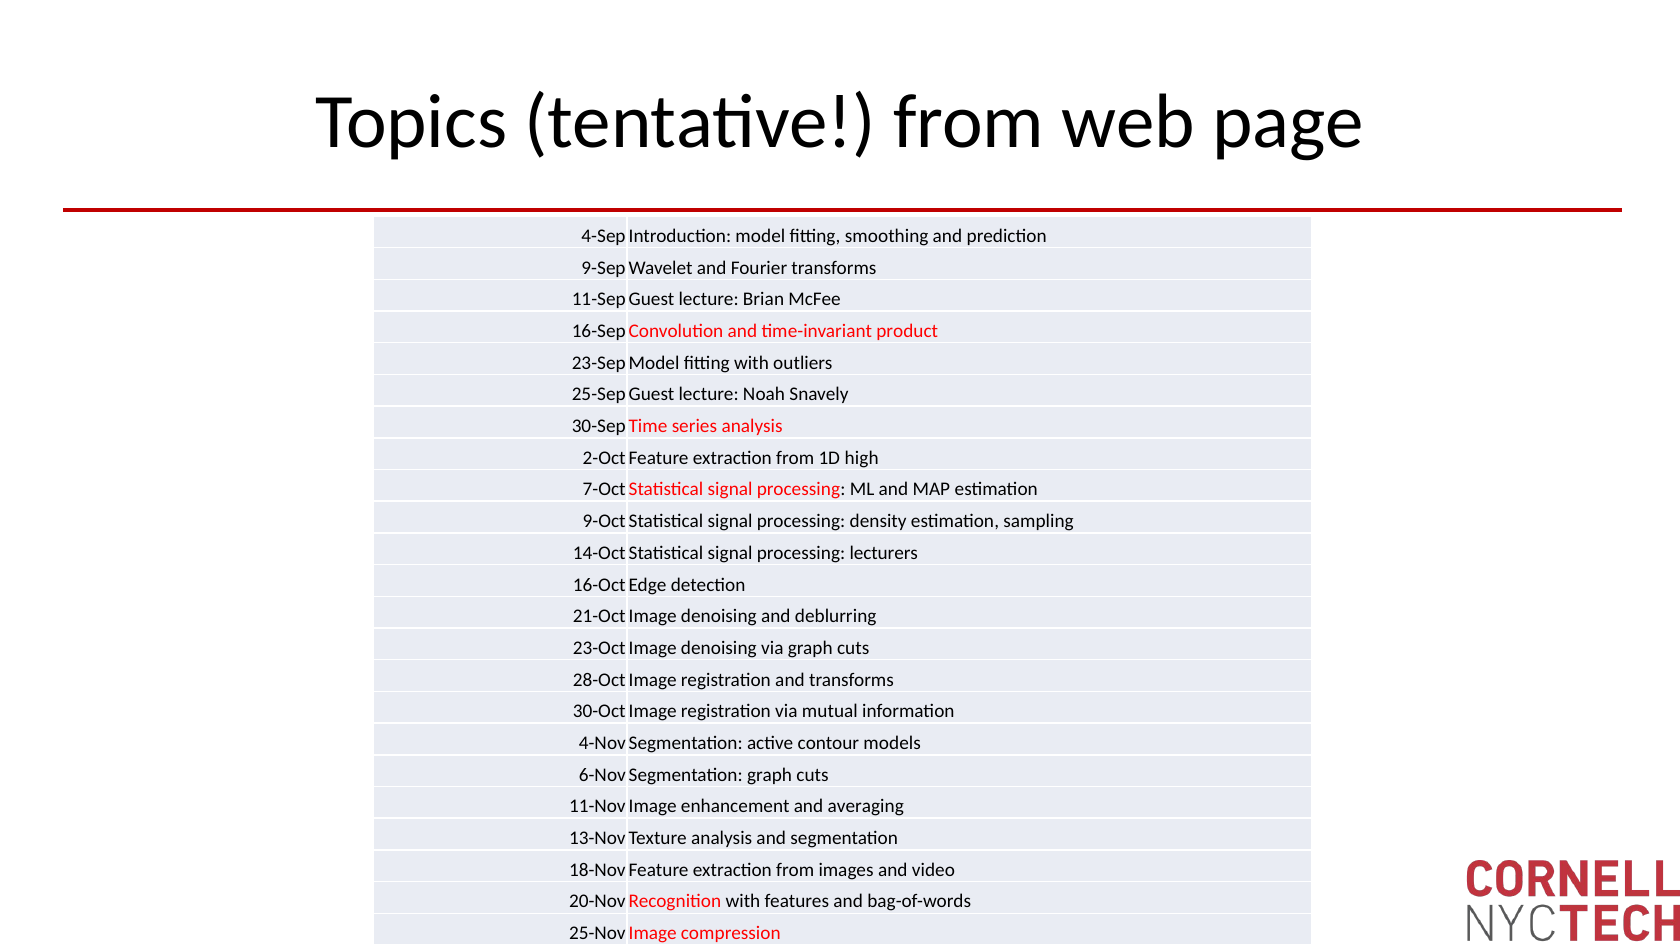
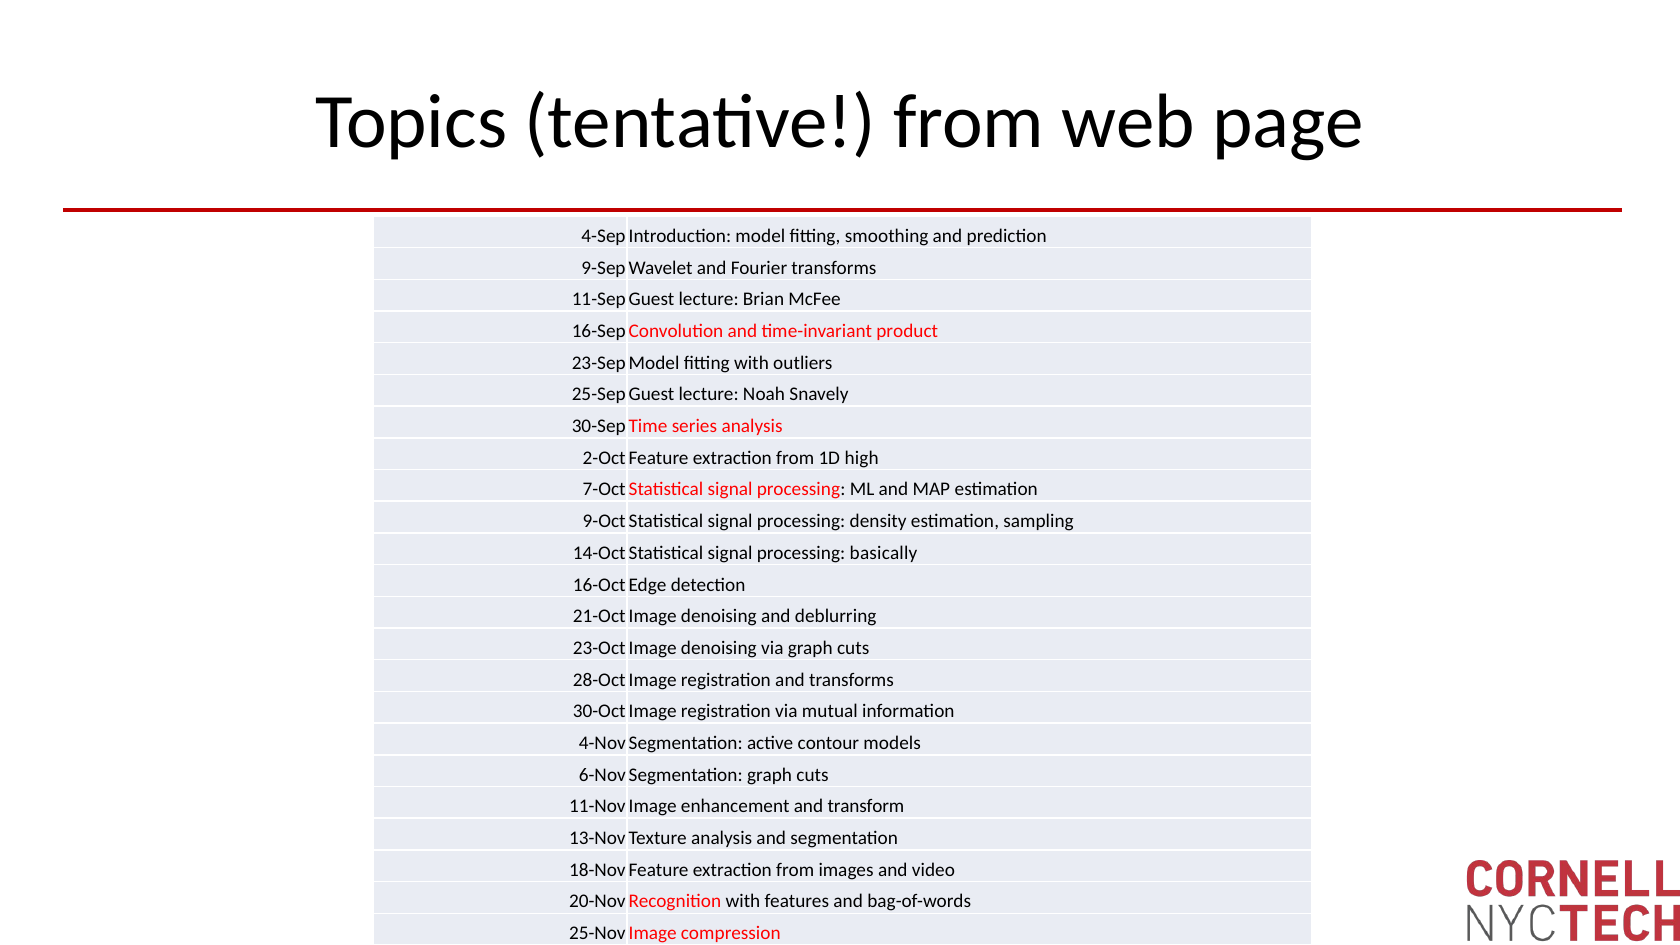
lecturers: lecturers -> basically
averaging: averaging -> transform
